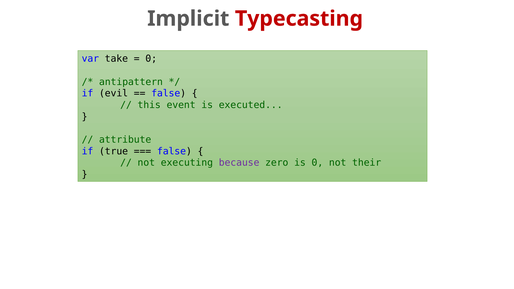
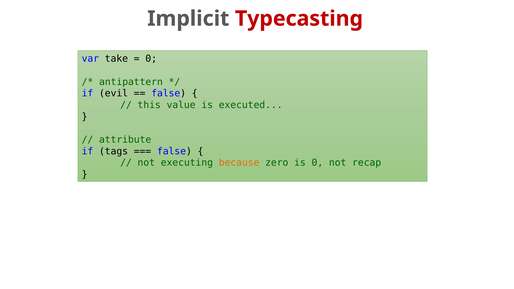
event: event -> value
true: true -> tags
because colour: purple -> orange
their: their -> recap
